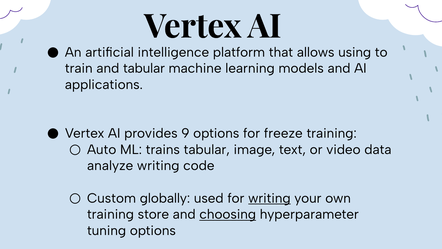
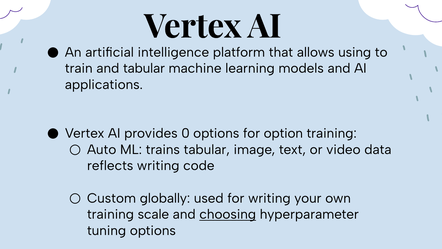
9: 9 -> 0
freeze: freeze -> option
analyze: analyze -> reflects
writing at (269, 198) underline: present -> none
store: store -> scale
